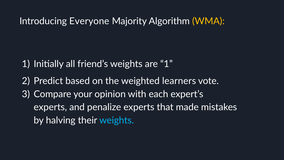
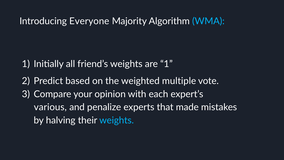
WMA colour: yellow -> light blue
learners: learners -> multiple
experts at (50, 107): experts -> various
